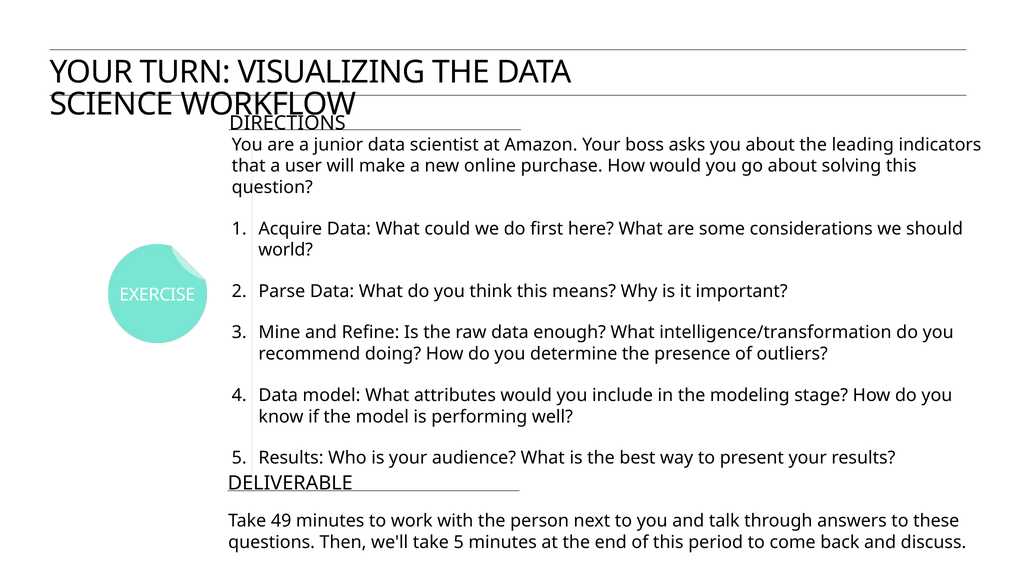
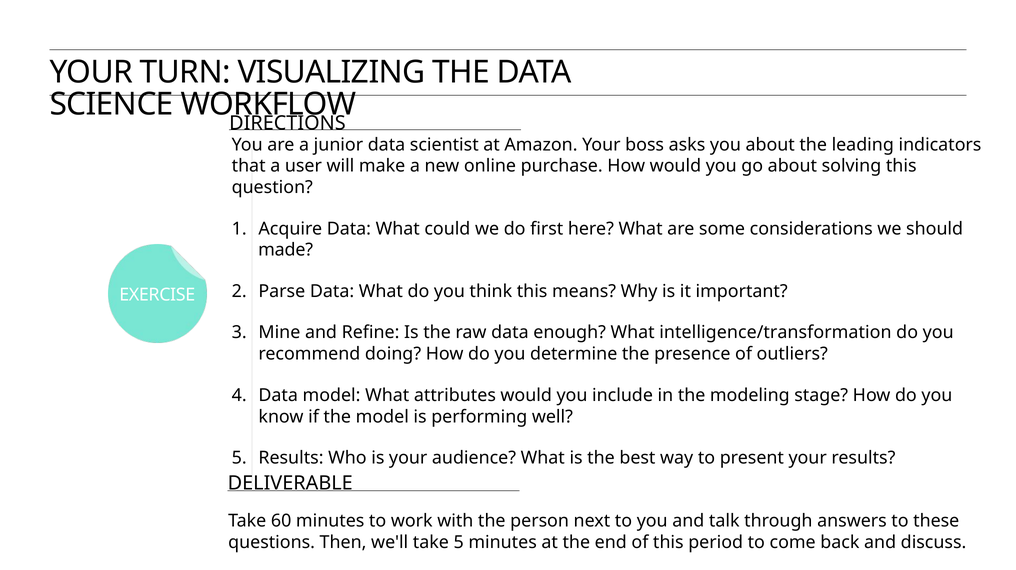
world: world -> made
49: 49 -> 60
